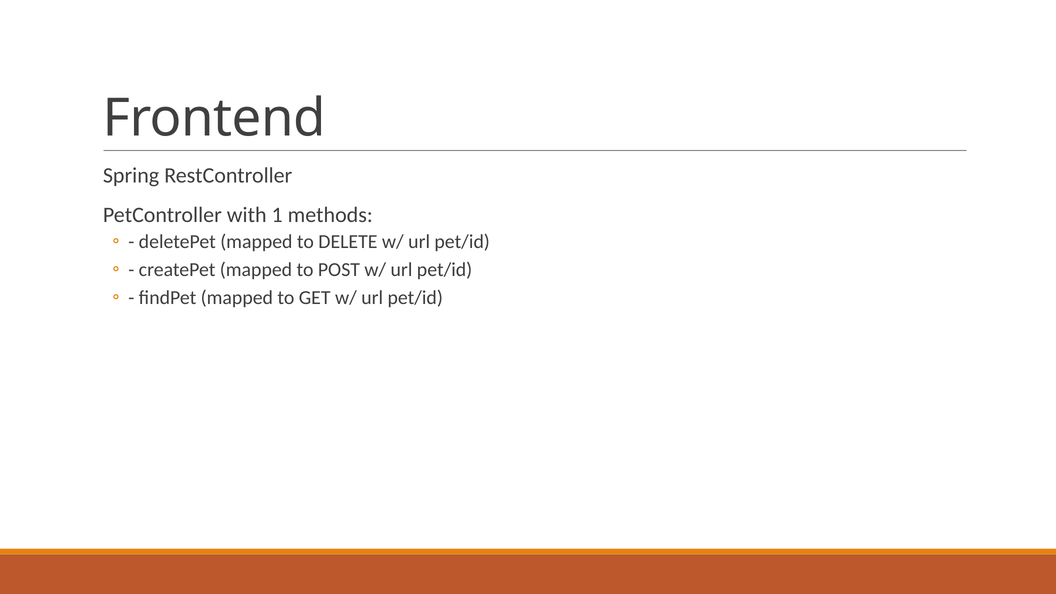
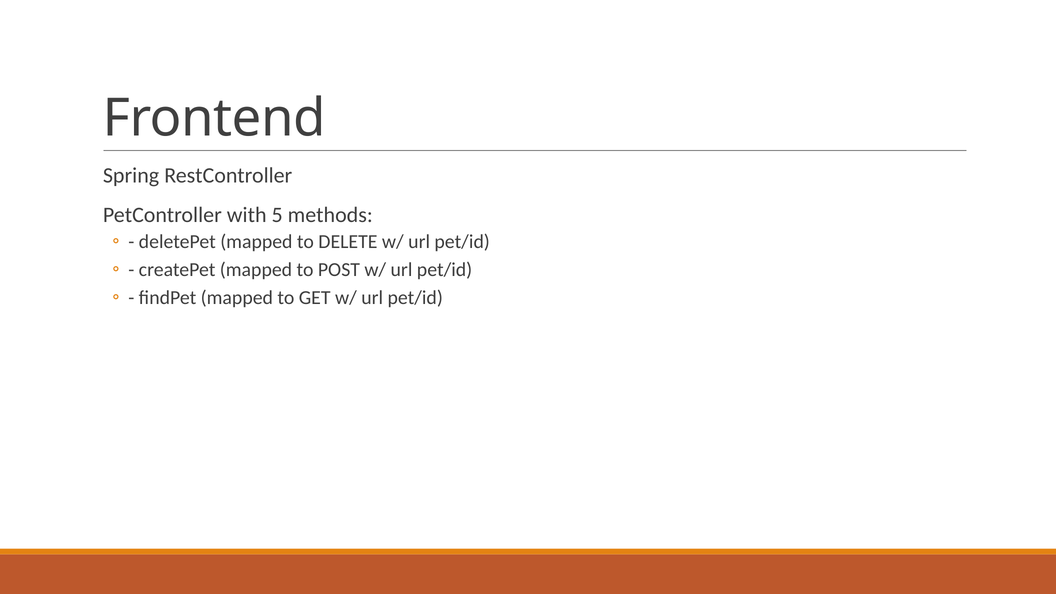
1: 1 -> 5
